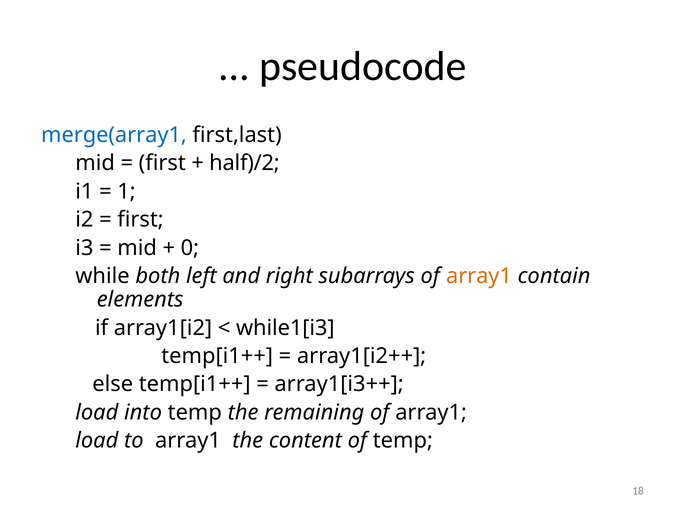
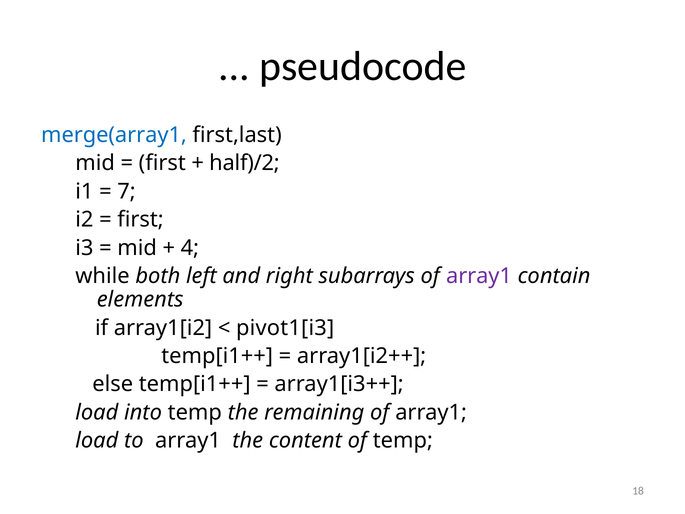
1: 1 -> 7
0: 0 -> 4
array1 at (479, 276) colour: orange -> purple
while1[i3: while1[i3 -> pivot1[i3
